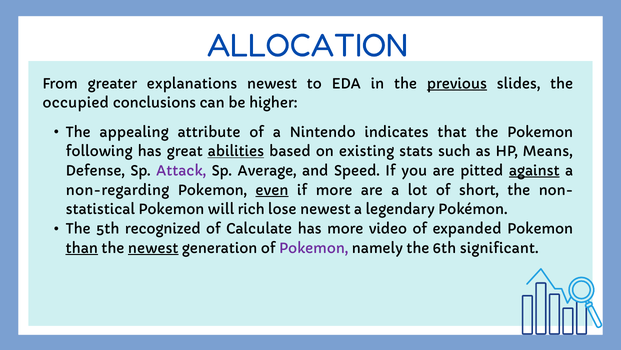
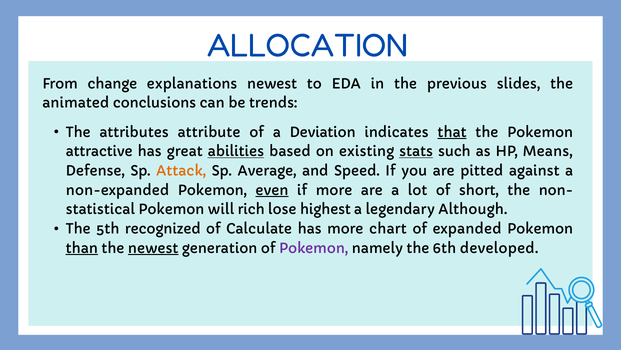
greater: greater -> change
previous underline: present -> none
occupied: occupied -> animated
higher: higher -> trends
appealing: appealing -> attributes
Nintendo: Nintendo -> Deviation
that underline: none -> present
following: following -> attractive
stats underline: none -> present
Attack colour: purple -> orange
against underline: present -> none
non-regarding: non-regarding -> non-expanded
lose newest: newest -> highest
Pokémon: Pokémon -> Although
video: video -> chart
significant: significant -> developed
